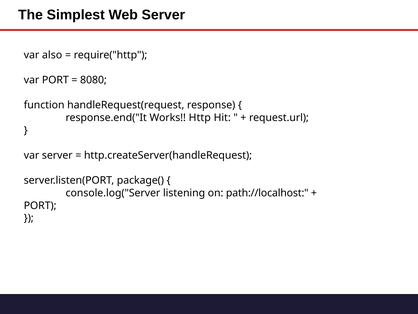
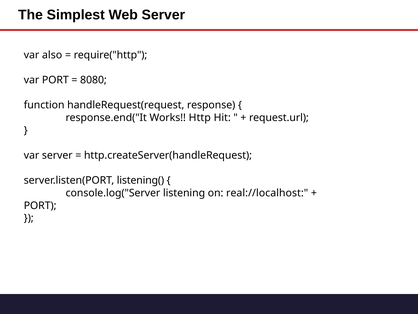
package(: package( -> listening(
path://localhost: path://localhost -> real://localhost
